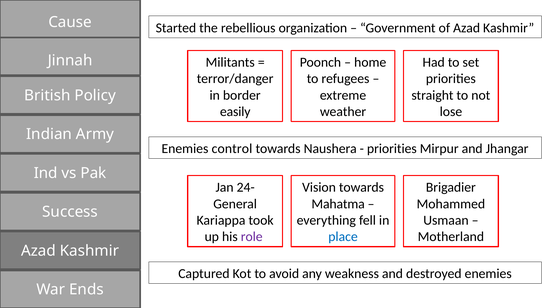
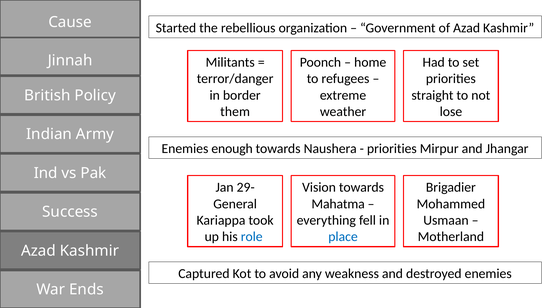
easily: easily -> them
control: control -> enough
24-: 24- -> 29-
role colour: purple -> blue
